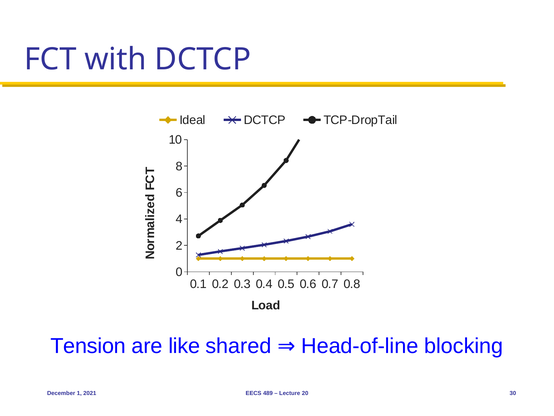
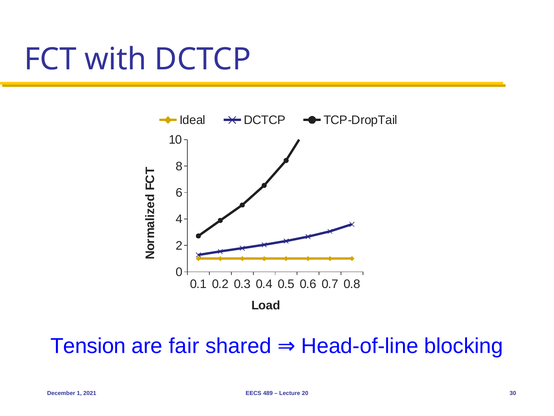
like: like -> fair
